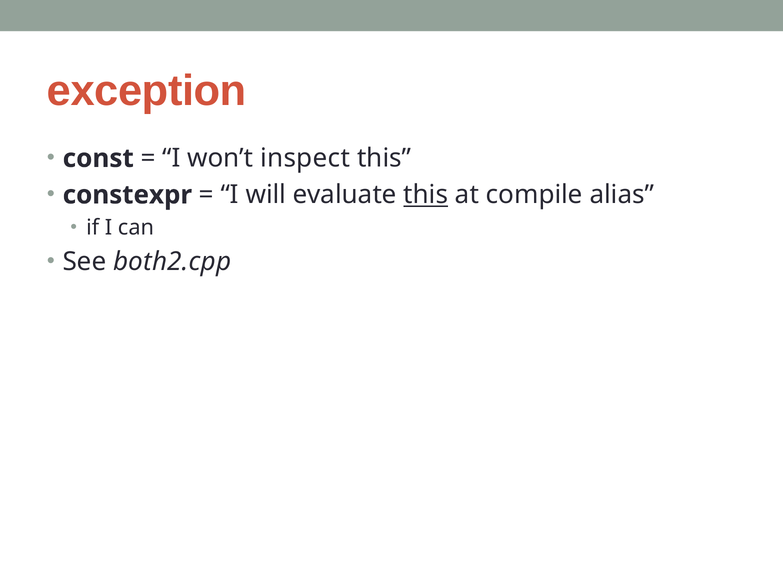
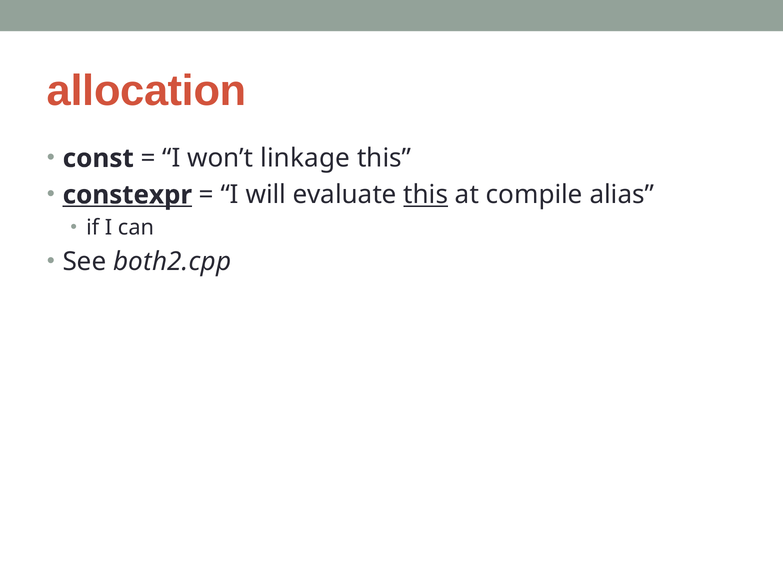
exception: exception -> allocation
inspect: inspect -> linkage
constexpr underline: none -> present
